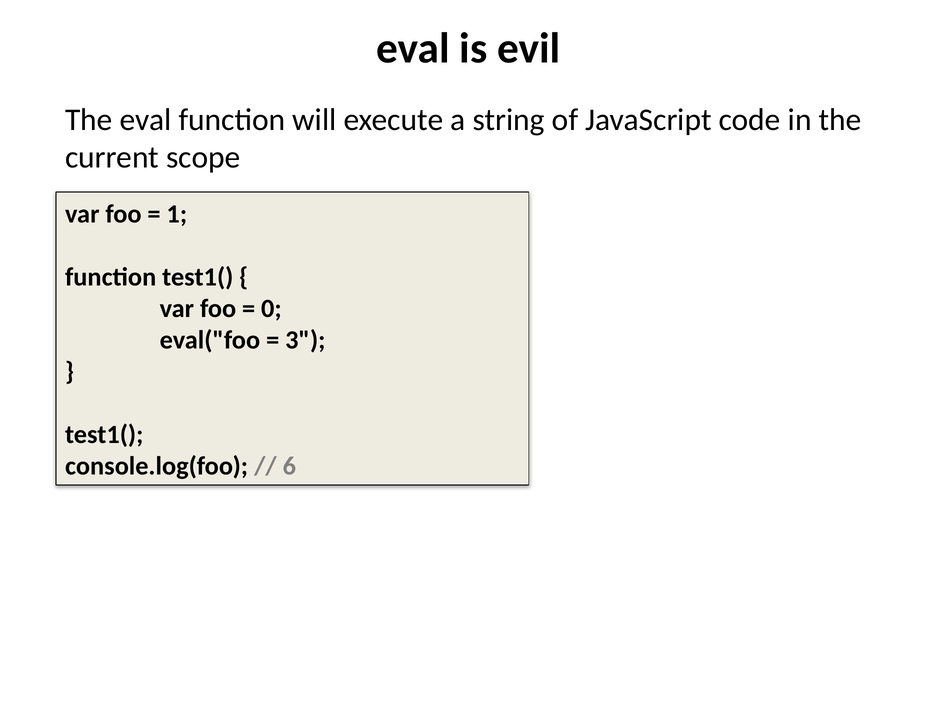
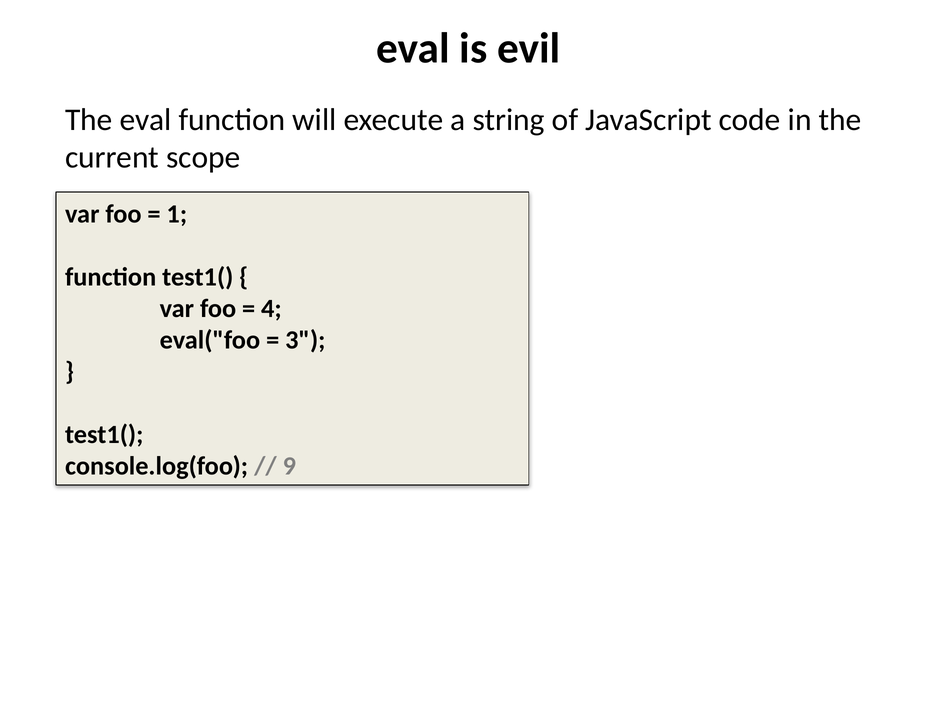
0: 0 -> 4
6: 6 -> 9
